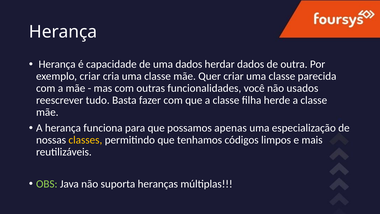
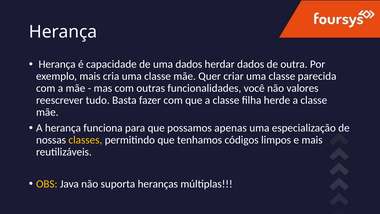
exemplo criar: criar -> mais
usados: usados -> valores
OBS colour: light green -> yellow
